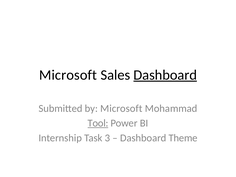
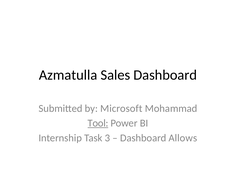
Microsoft at (68, 75): Microsoft -> Azmatulla
Dashboard at (165, 75) underline: present -> none
Theme: Theme -> Allows
